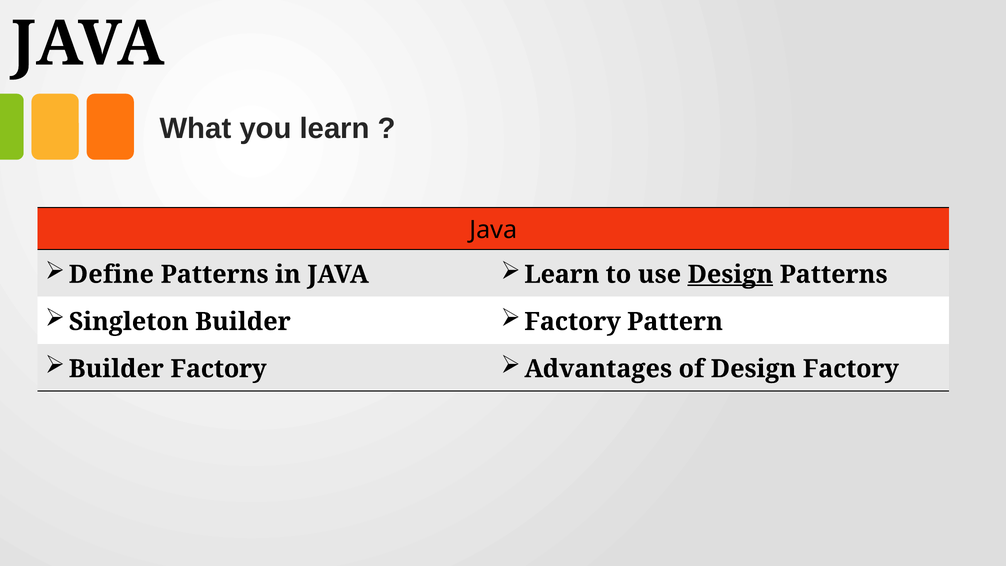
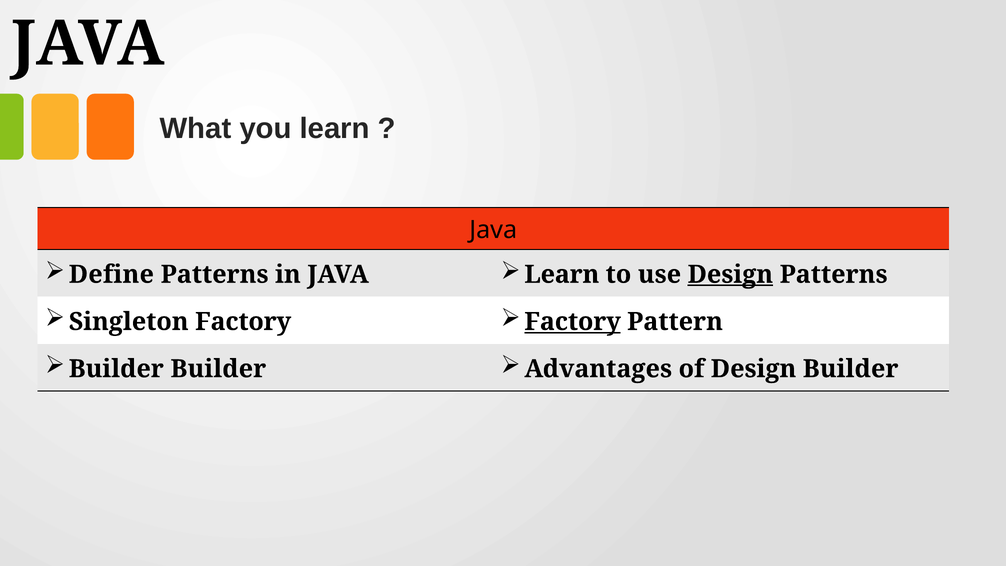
Singleton Builder: Builder -> Factory
Factory at (573, 322) underline: none -> present
Builder Factory: Factory -> Builder
Design Factory: Factory -> Builder
